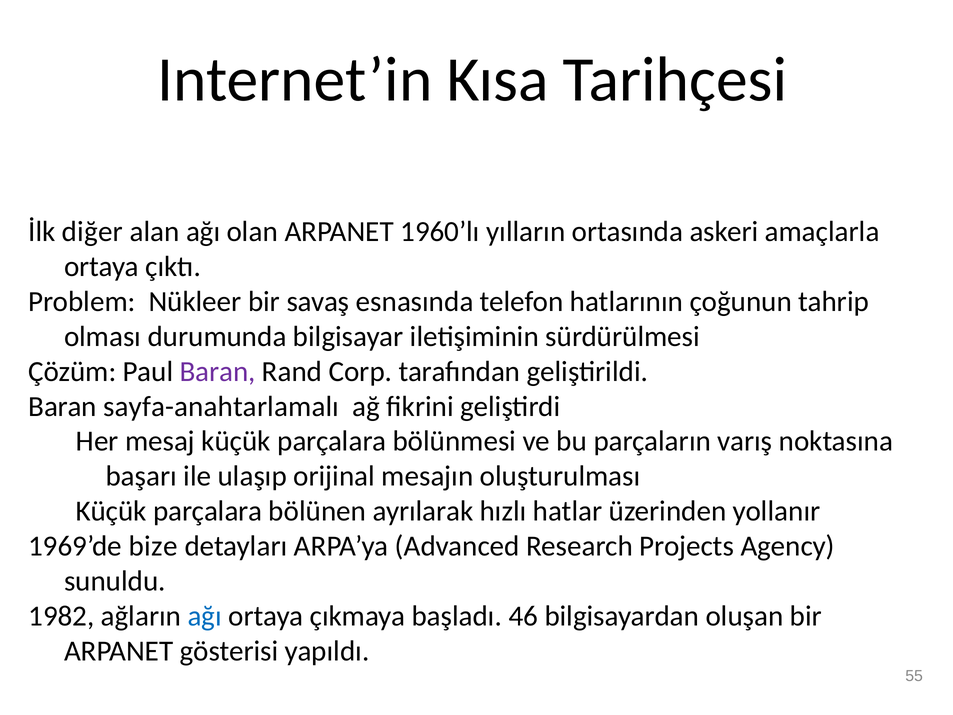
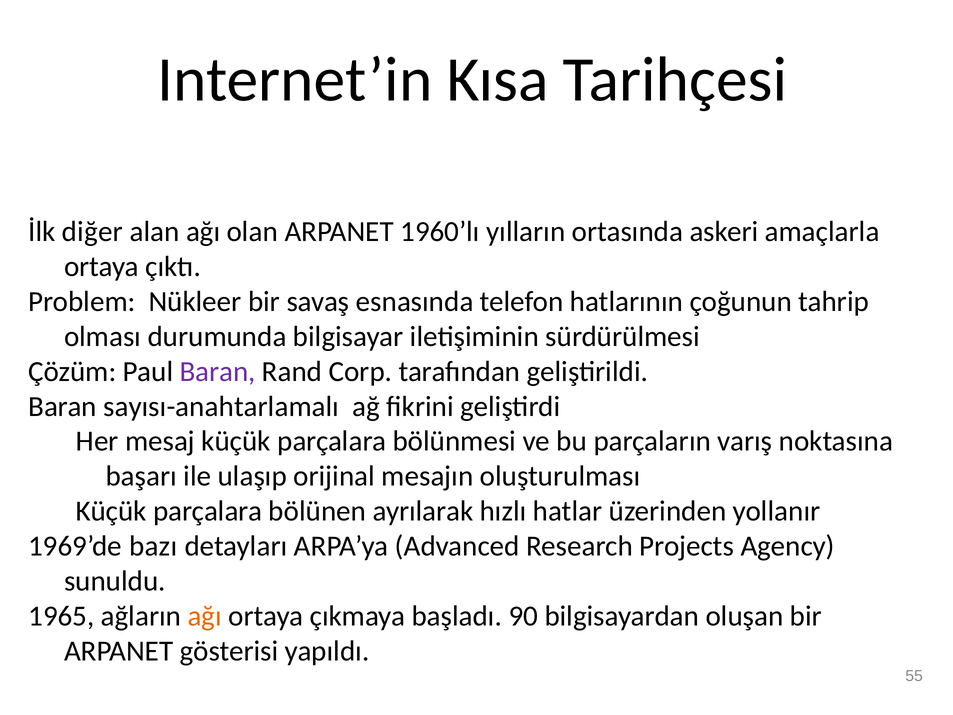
sayfa-anahtarlamalı: sayfa-anahtarlamalı -> sayısı-anahtarlamalı
bize: bize -> bazı
1982: 1982 -> 1965
ağı at (205, 616) colour: blue -> orange
46: 46 -> 90
